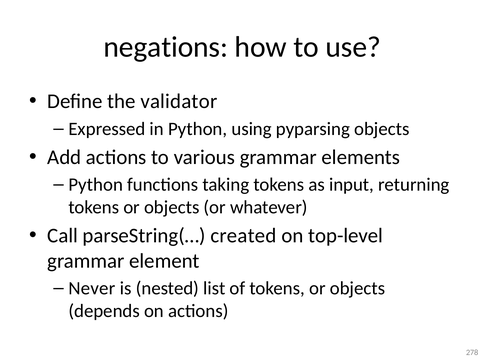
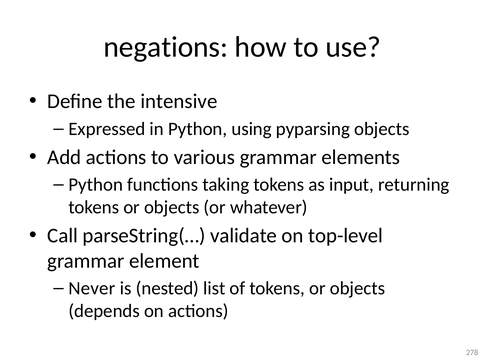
validator: validator -> intensive
created: created -> validate
